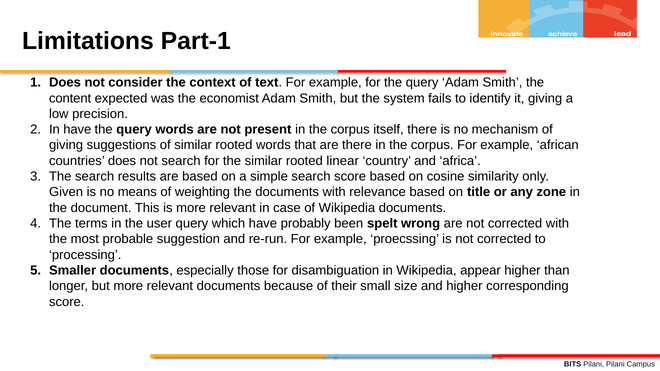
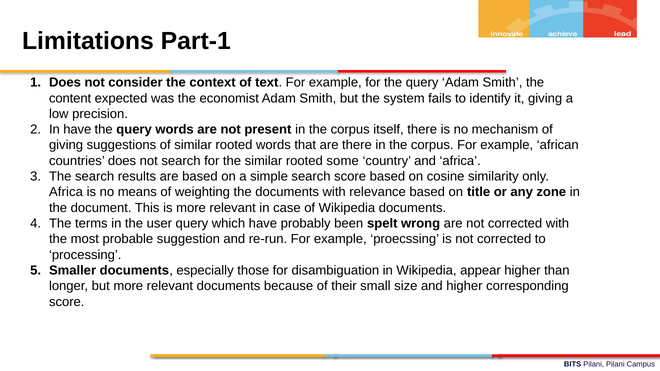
linear: linear -> some
Given at (66, 192): Given -> Africa
